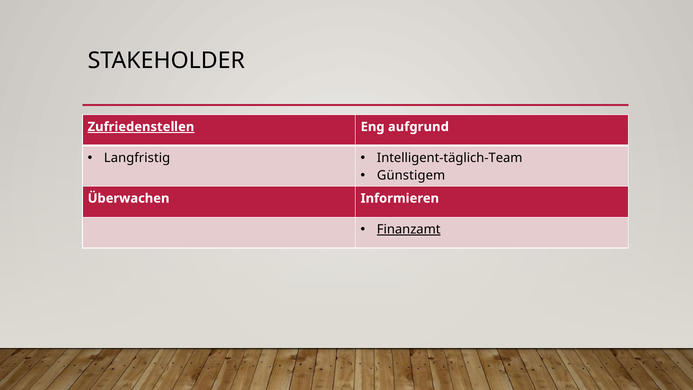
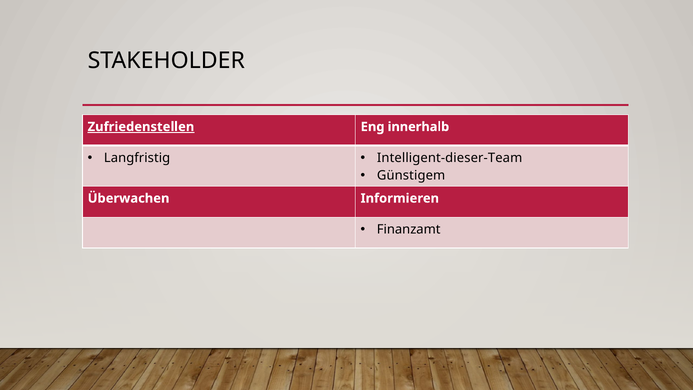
aufgrund: aufgrund -> innerhalb
Intelligent-täglich-Team: Intelligent-täglich-Team -> Intelligent-dieser-Team
Finanzamt underline: present -> none
